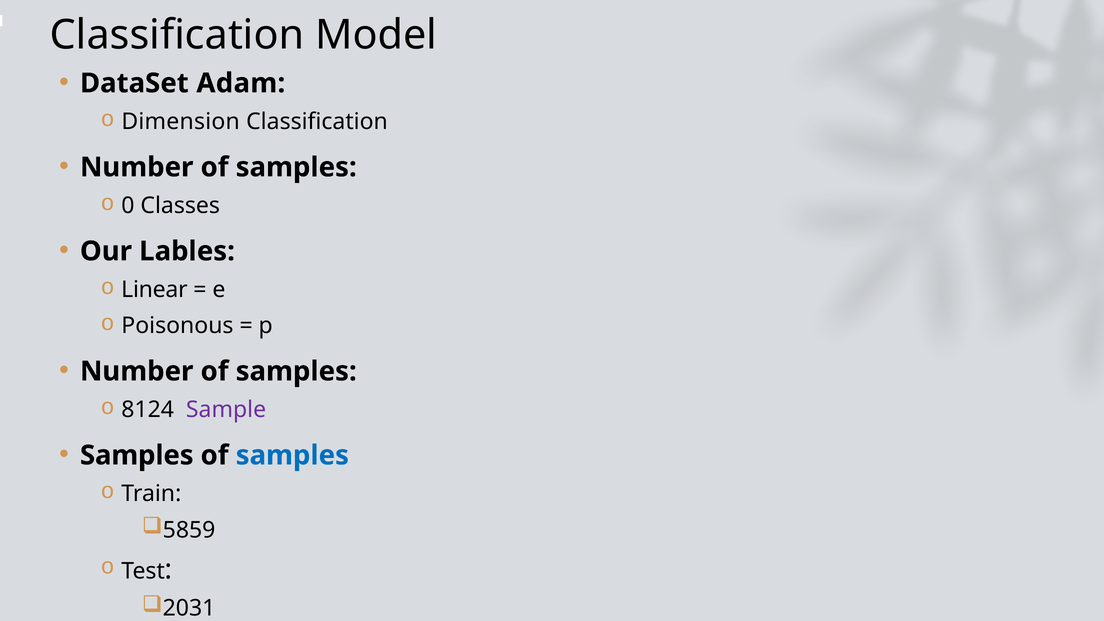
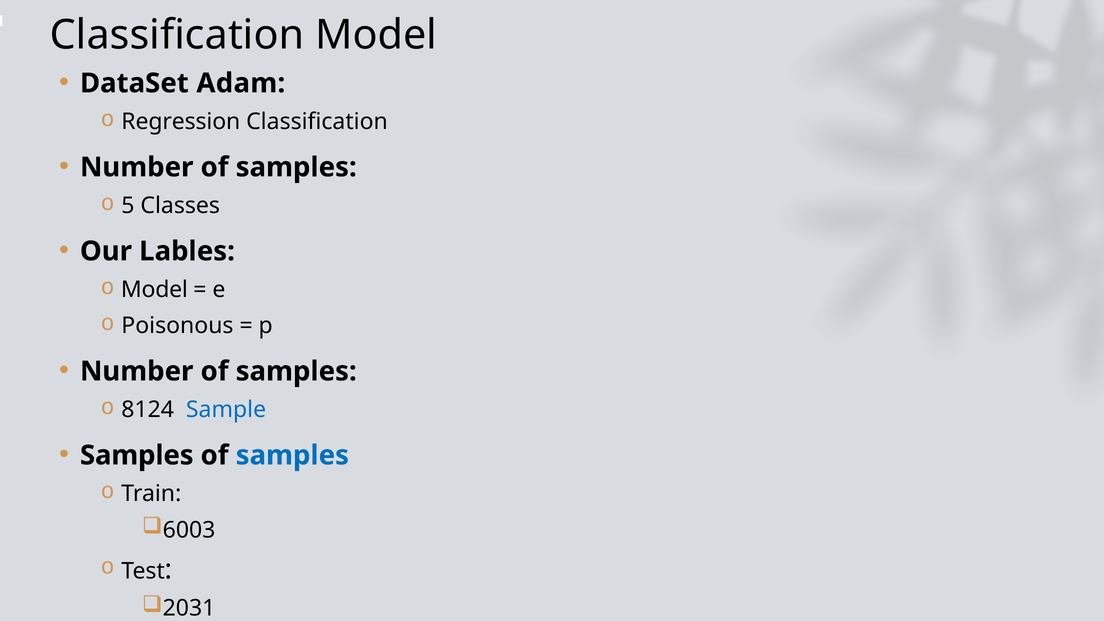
Dimension: Dimension -> Regression
0: 0 -> 5
Linear at (154, 290): Linear -> Model
Sample colour: purple -> blue
5859: 5859 -> 6003
